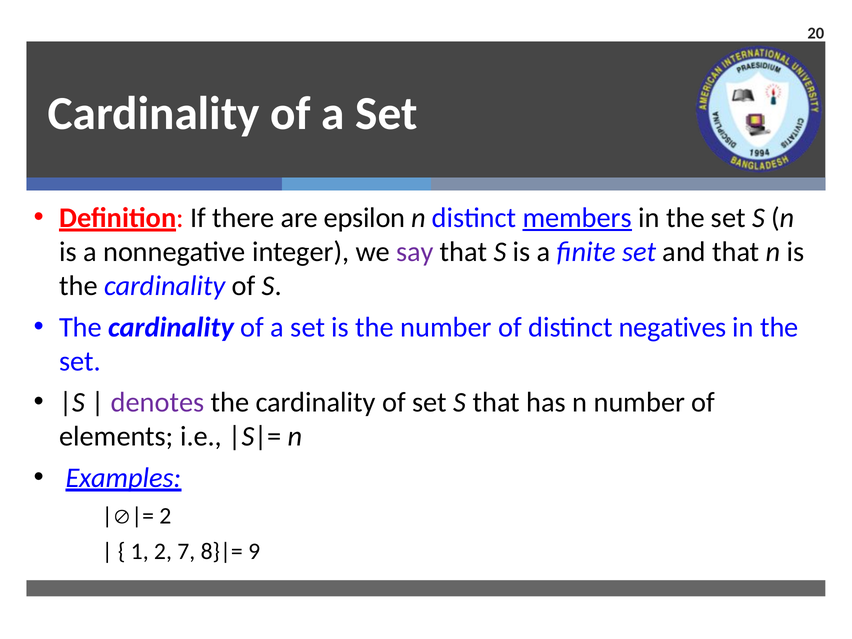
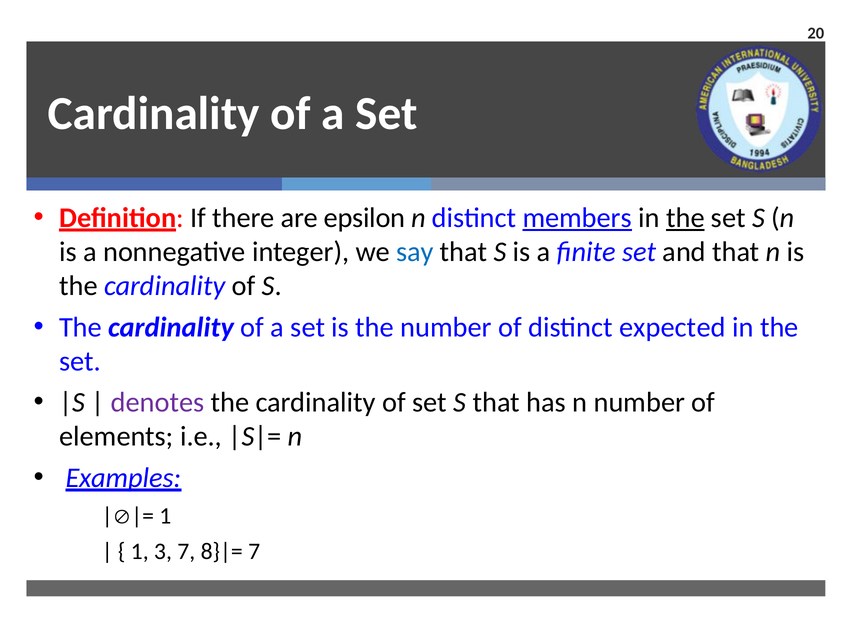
the at (685, 218) underline: none -> present
say colour: purple -> blue
negatives: negatives -> expected
2 at (165, 516): 2 -> 1
1 2: 2 -> 3
9 at (254, 551): 9 -> 7
